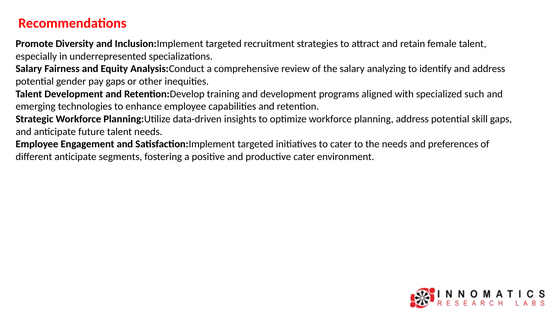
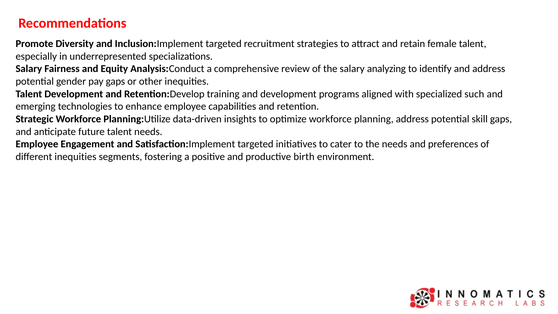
different anticipate: anticipate -> inequities
productive cater: cater -> birth
